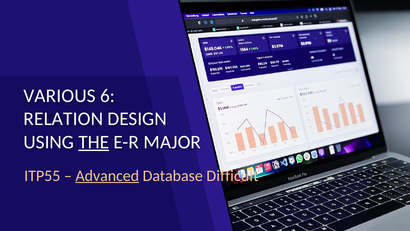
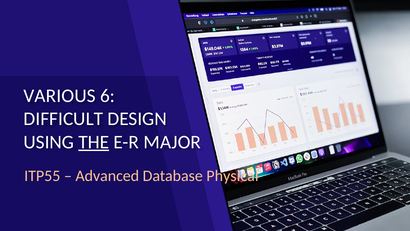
RELATION: RELATION -> DIFFICULT
Advanced underline: present -> none
Difficult: Difficult -> Physical
